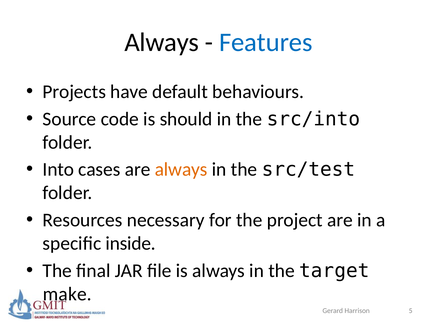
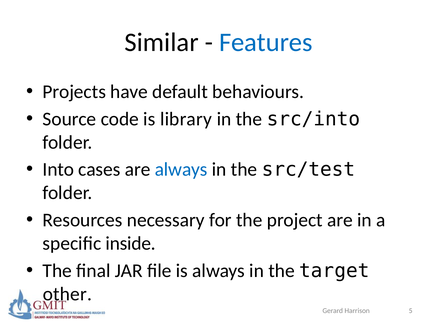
Always at (162, 42): Always -> Similar
should: should -> library
always at (181, 169) colour: orange -> blue
make: make -> other
